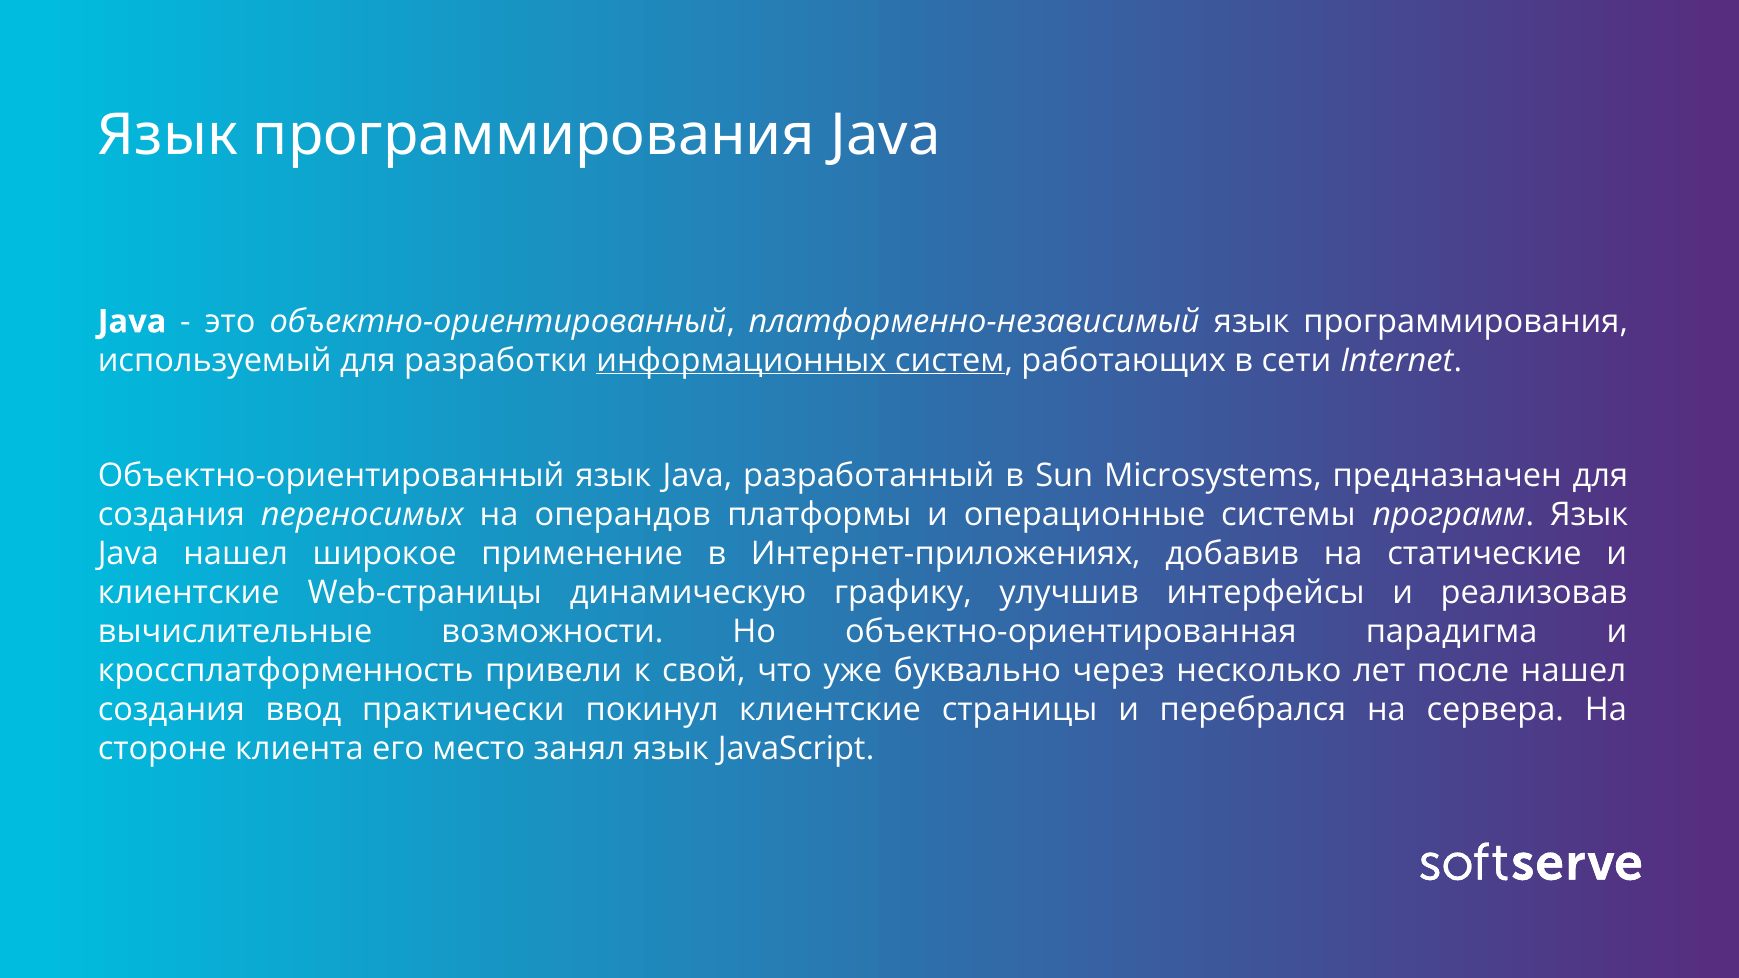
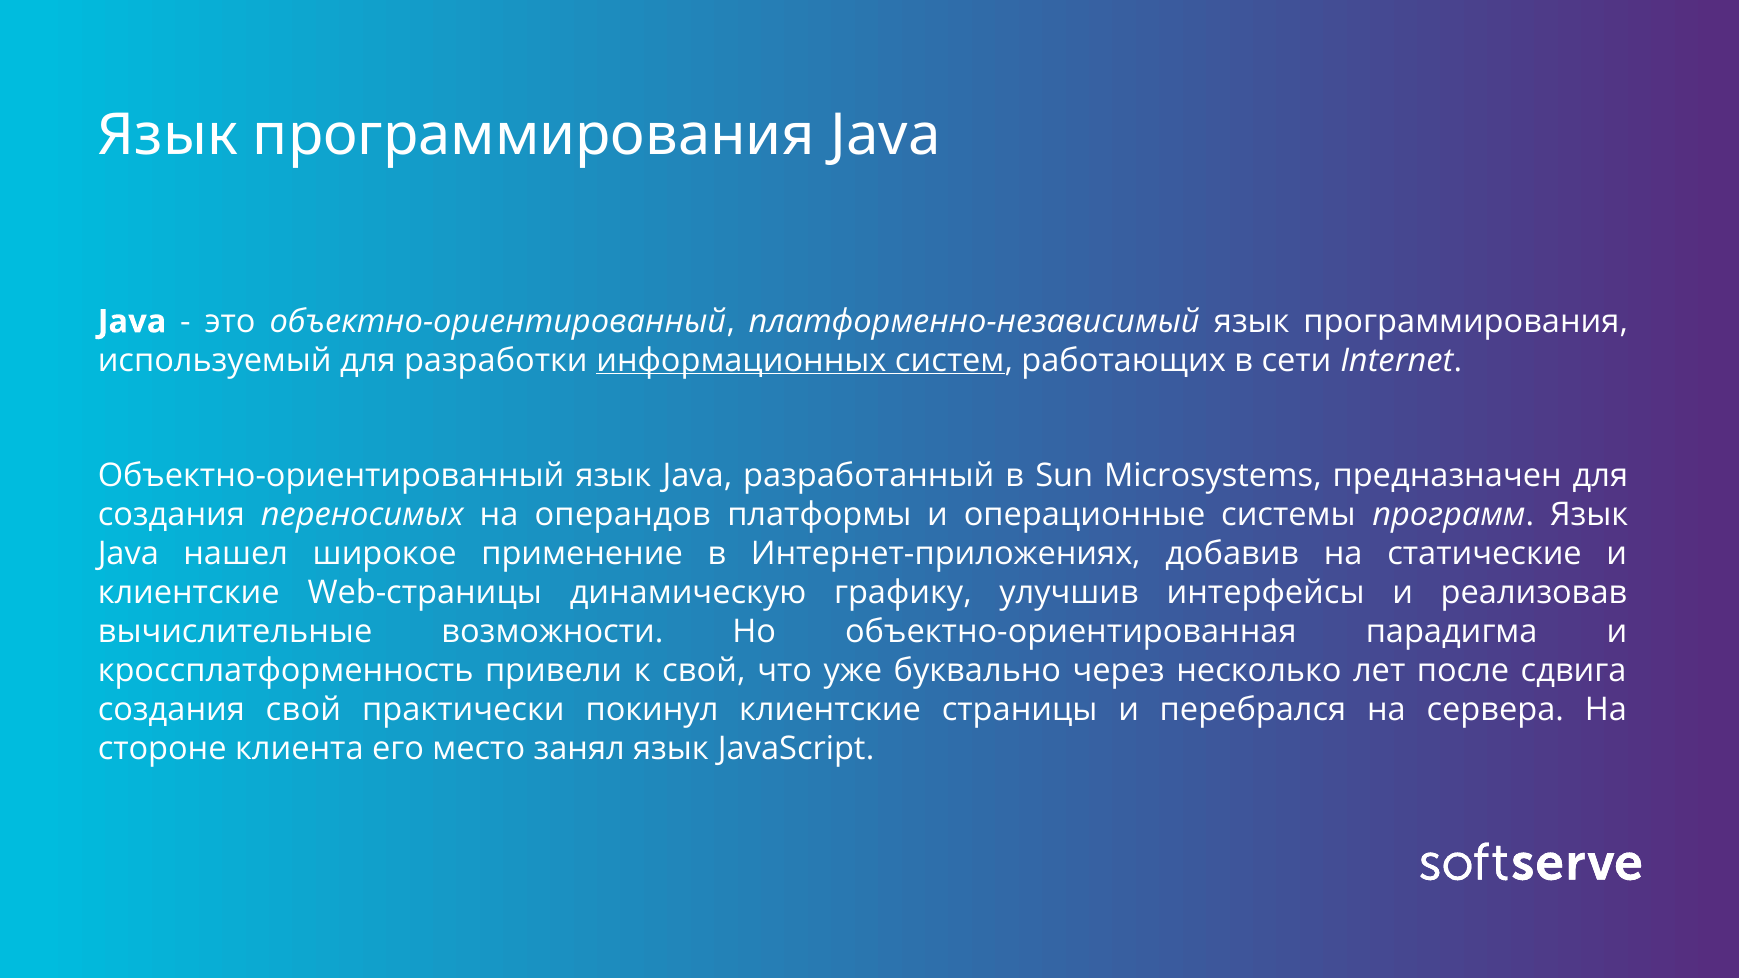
после нашел: нашел -> сдвига
создания ввод: ввод -> свой
